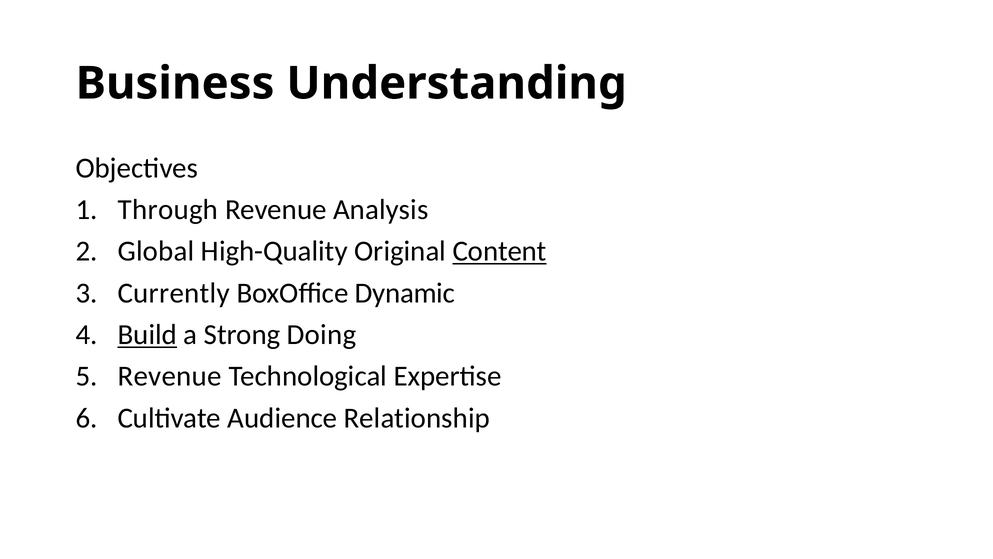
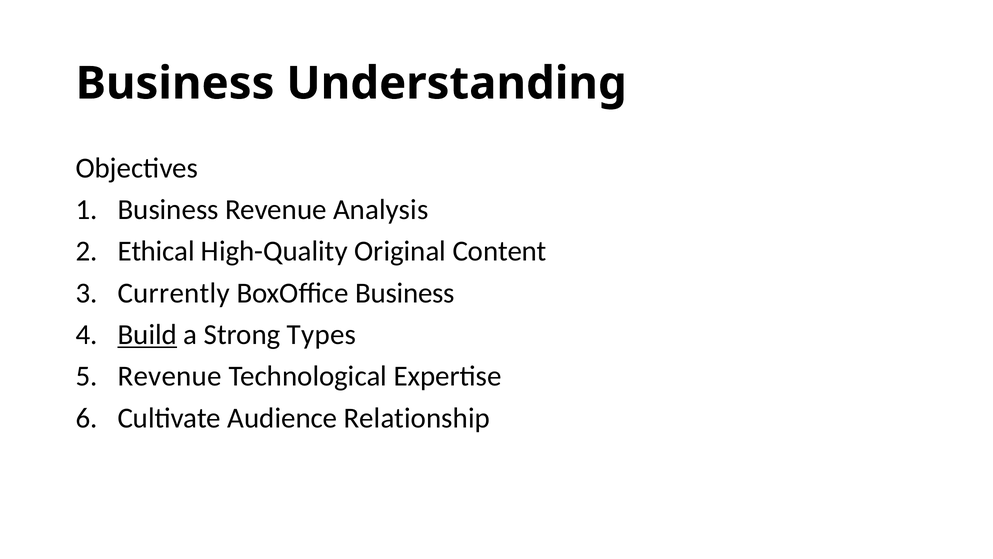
Through at (168, 210): Through -> Business
Global: Global -> Ethical
Content underline: present -> none
BoxOffice Dynamic: Dynamic -> Business
Doing: Doing -> Types
